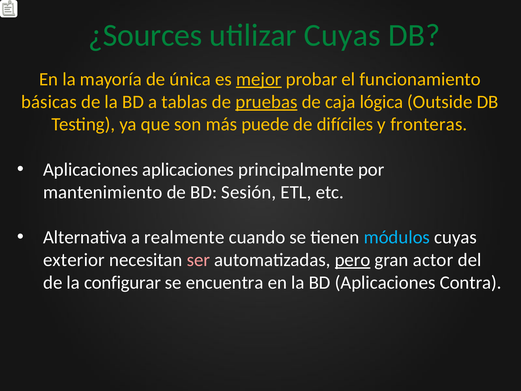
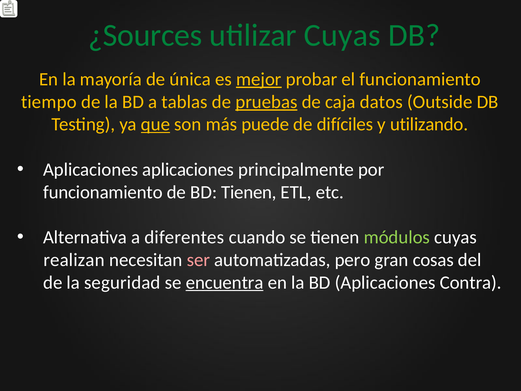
básicas: básicas -> tiempo
lógica: lógica -> datos
que underline: none -> present
fronteras: fronteras -> utilizando
mantenimiento at (103, 192): mantenimiento -> funcionamiento
BD Sesión: Sesión -> Tienen
realmente: realmente -> diferentes
módulos colour: light blue -> light green
exterior: exterior -> realizan
pero underline: present -> none
actor: actor -> cosas
configurar: configurar -> seguridad
encuentra underline: none -> present
